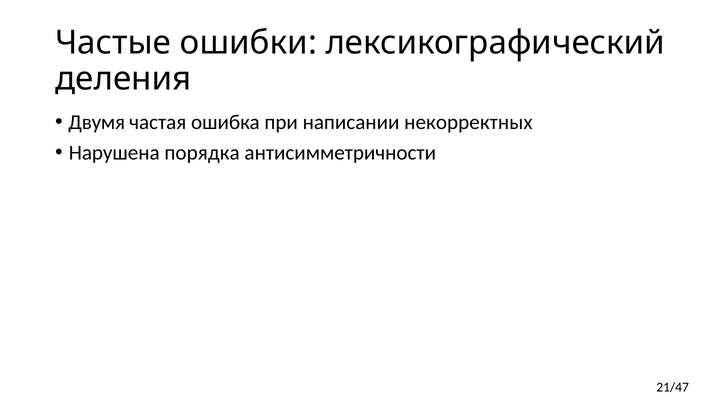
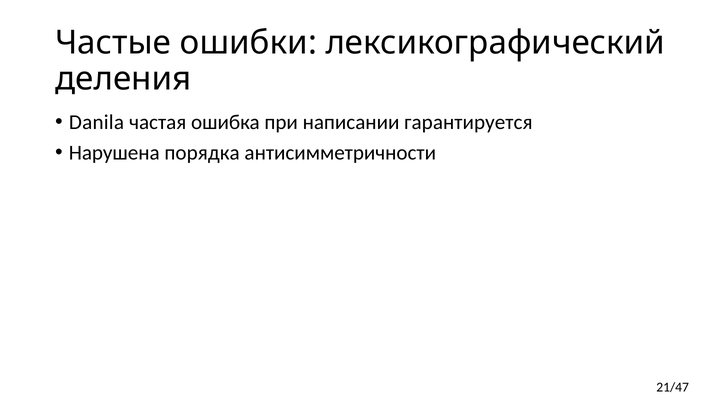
Двумя: Двумя -> Danila
некорректных: некорректных -> гарантируется
